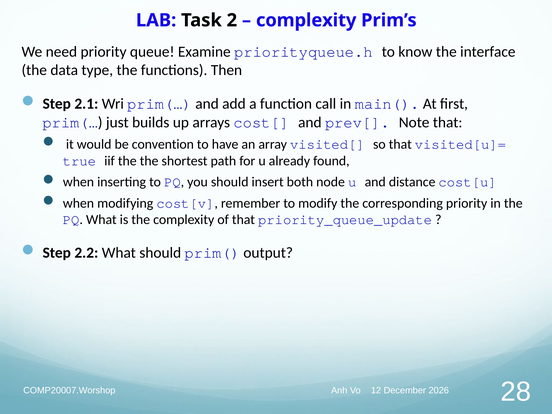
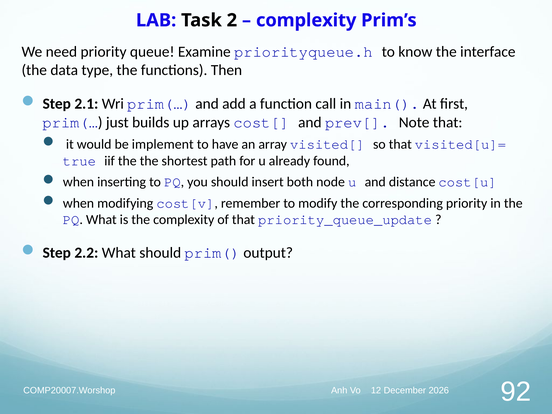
convention: convention -> implement
28: 28 -> 92
